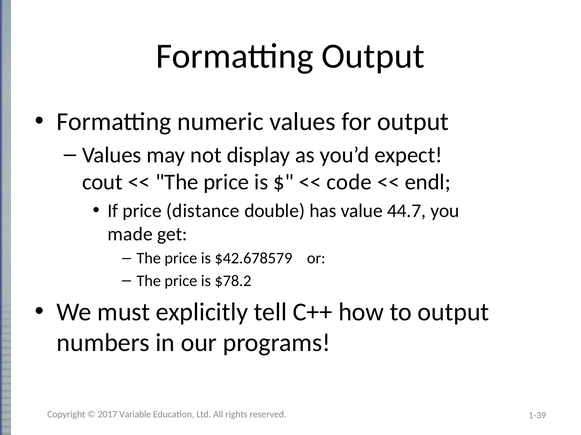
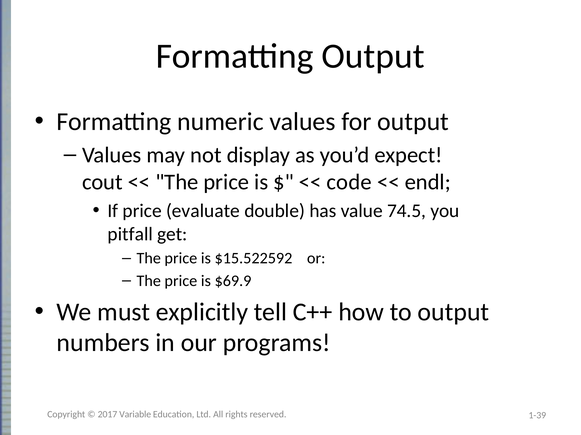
distance: distance -> evaluate
44.7: 44.7 -> 74.5
made: made -> pitfall
$42.678579: $42.678579 -> $15.522592
$78.2: $78.2 -> $69.9
